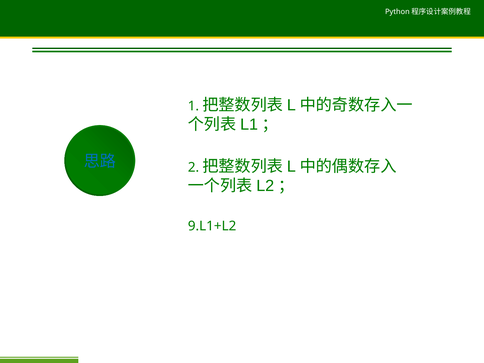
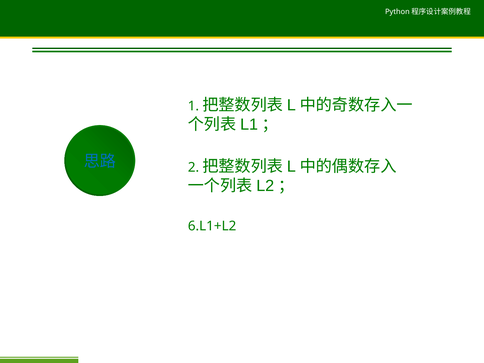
9.L1+L2: 9.L1+L2 -> 6.L1+L2
